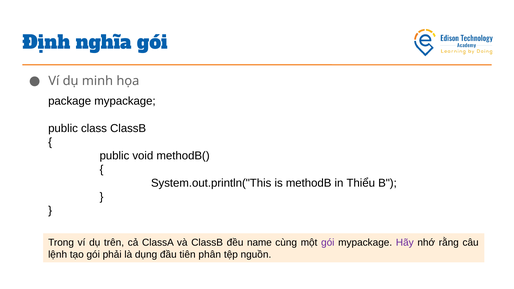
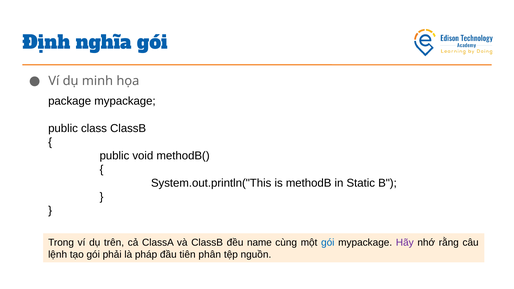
Thiểu: Thiểu -> Static
gói at (328, 243) colour: purple -> blue
dụng: dụng -> pháp
